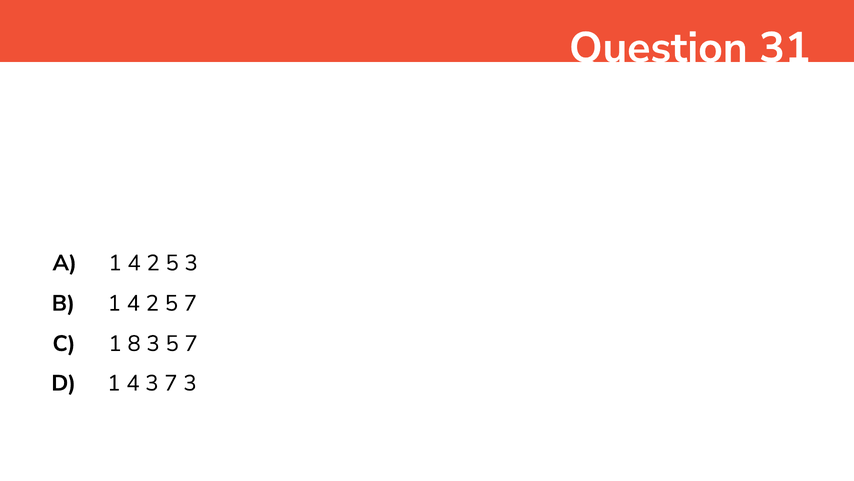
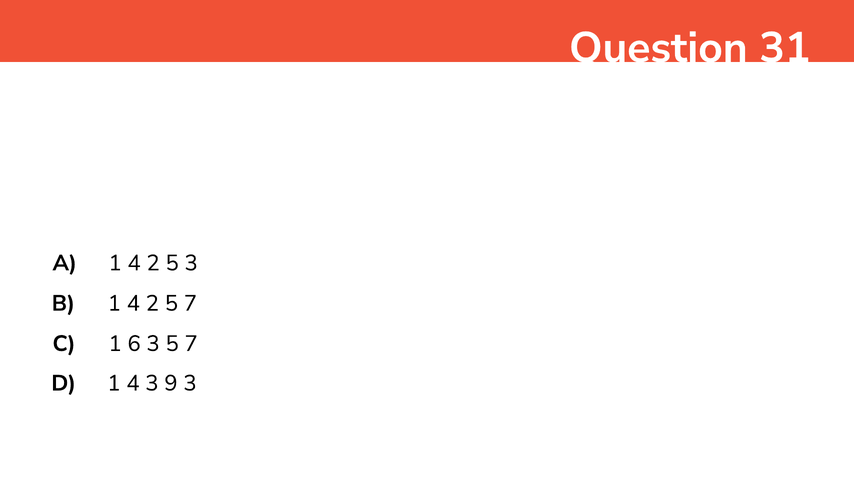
8: 8 -> 6
3 7: 7 -> 9
